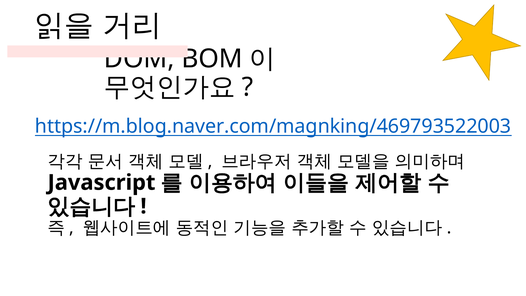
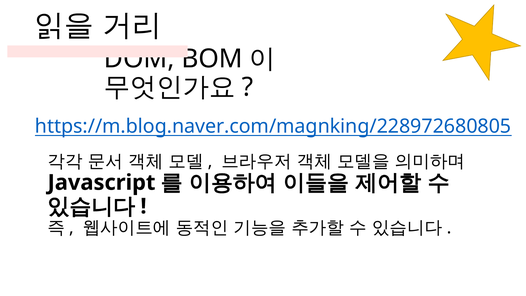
https://m.blog.naver.com/magnking/469793522003: https://m.blog.naver.com/magnking/469793522003 -> https://m.blog.naver.com/magnking/228972680805
